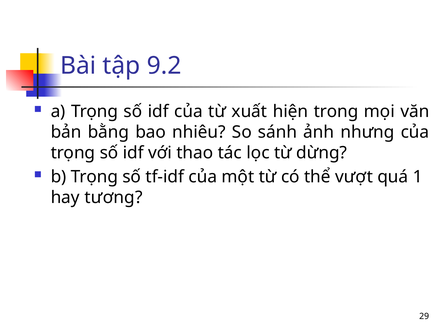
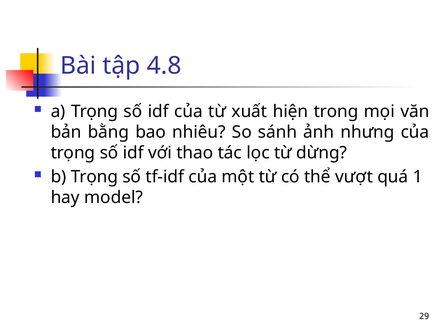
9.2: 9.2 -> 4.8
tương: tương -> model
